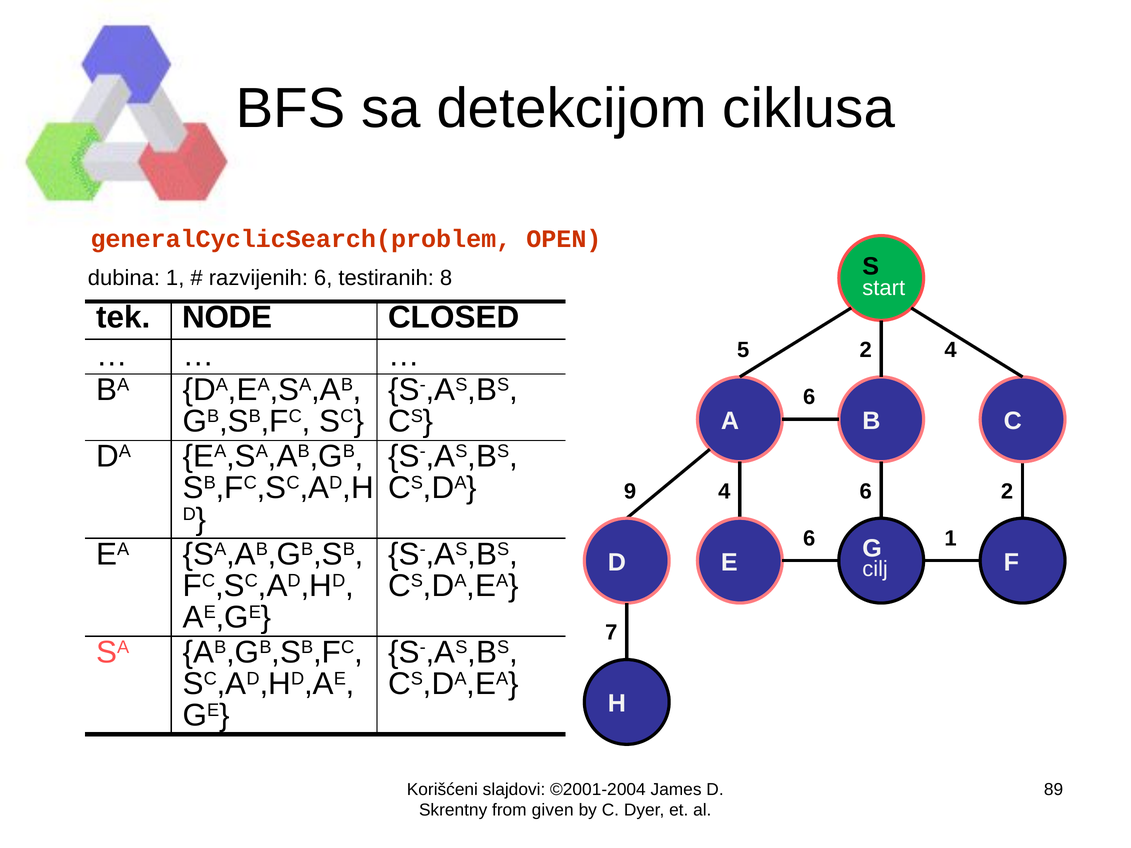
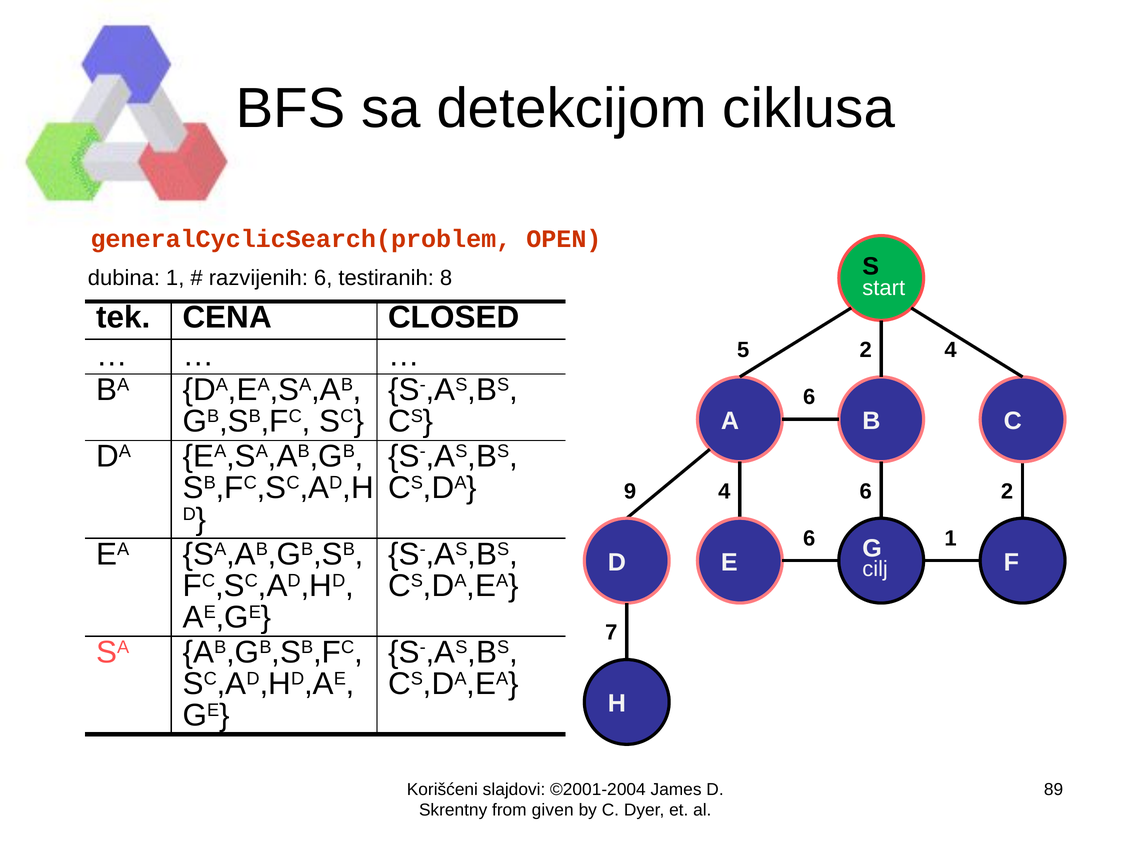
NODE: NODE -> CENA
